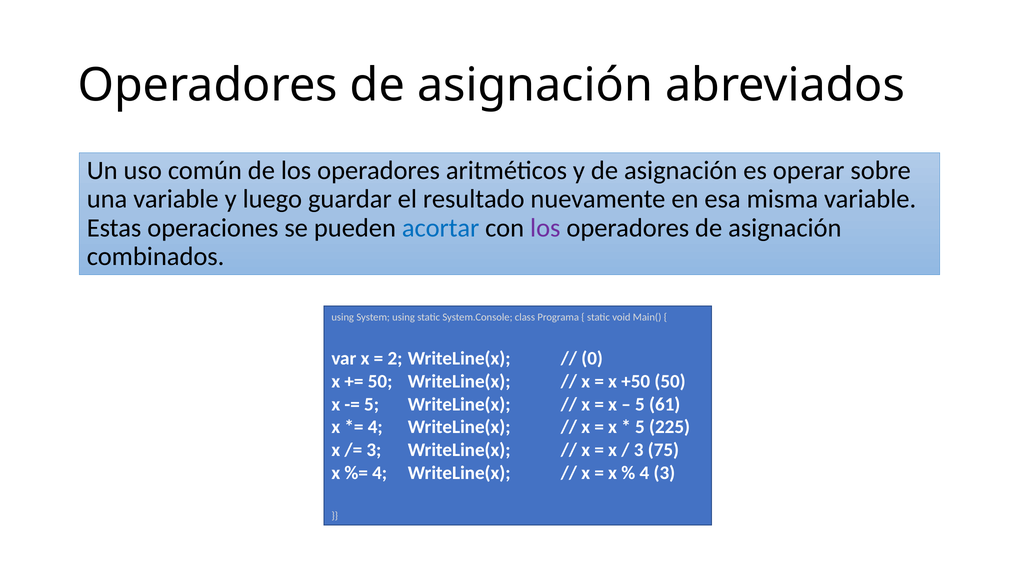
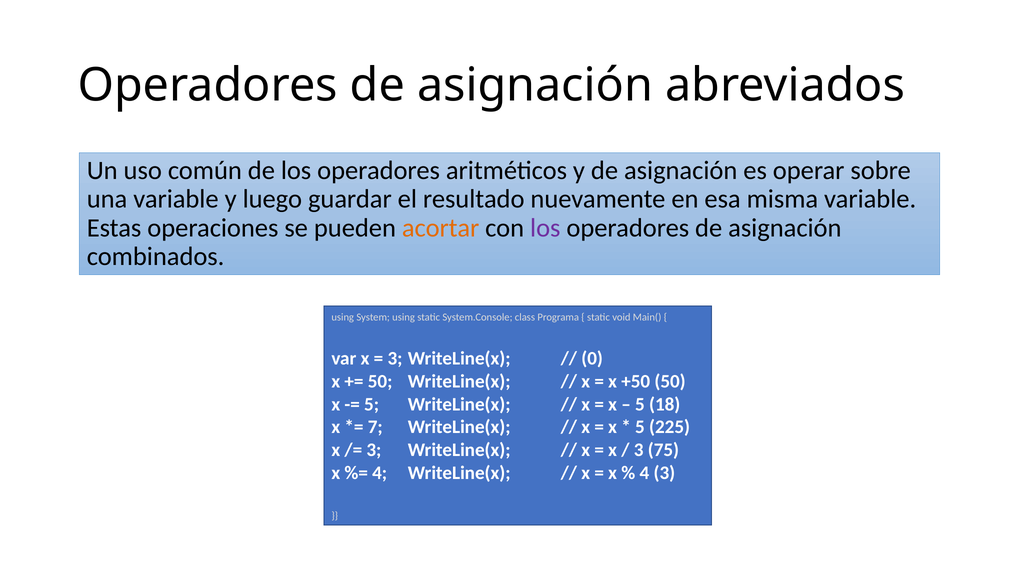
acortar colour: blue -> orange
2 at (395, 359): 2 -> 3
61: 61 -> 18
4 at (375, 427): 4 -> 7
